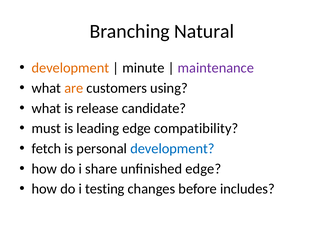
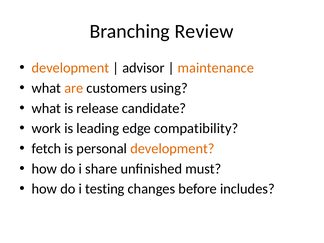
Natural: Natural -> Review
minute: minute -> advisor
maintenance colour: purple -> orange
must: must -> work
development at (172, 149) colour: blue -> orange
unfinished edge: edge -> must
